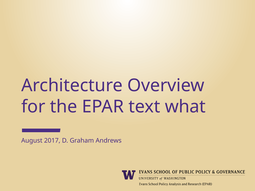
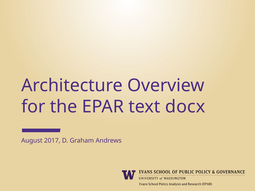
what: what -> docx
